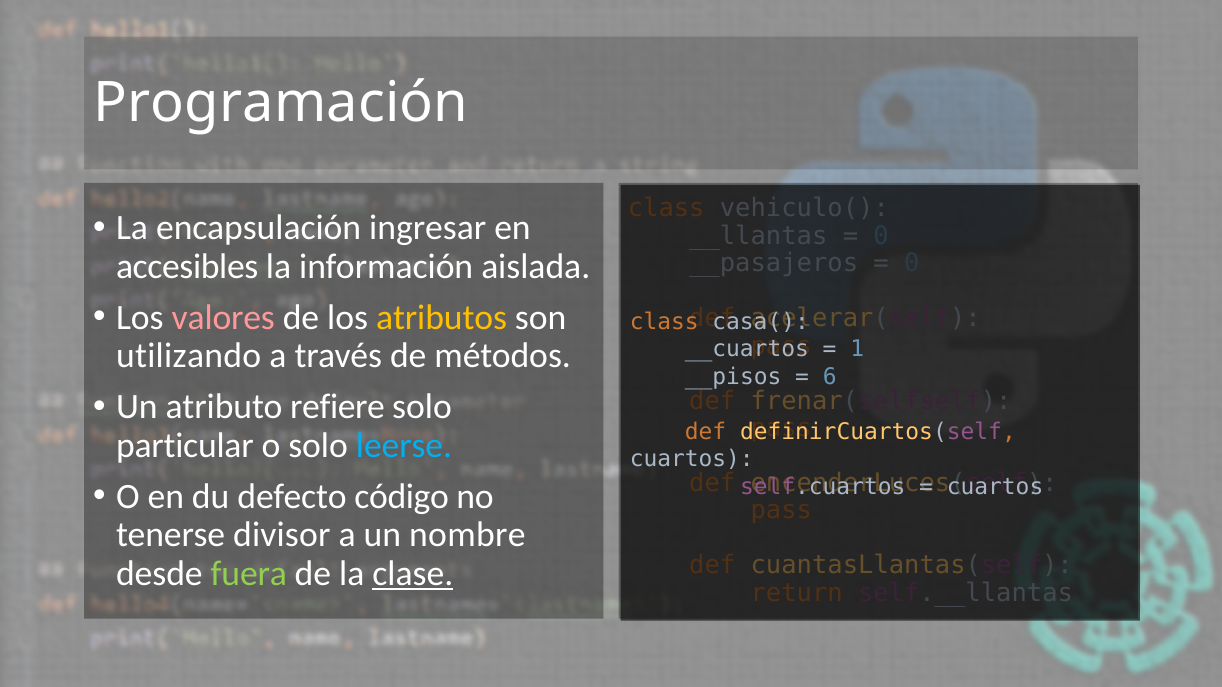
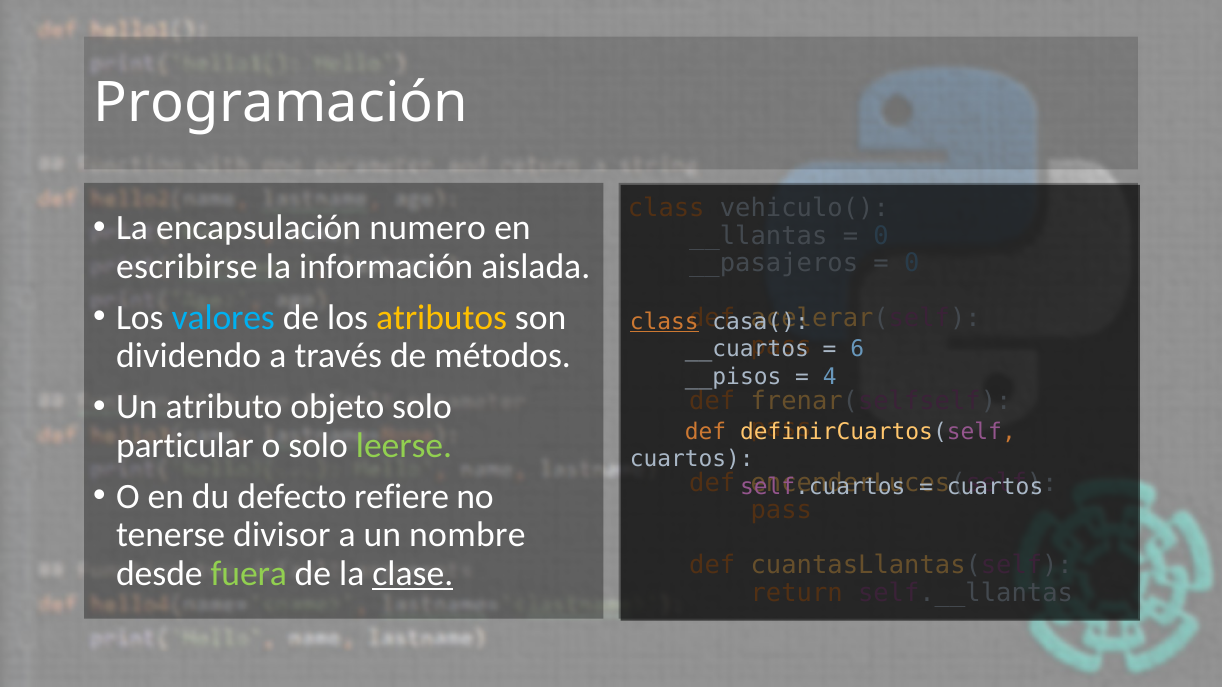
ingresar: ingresar -> numero
accesibles: accesibles -> escribirse
valores colour: pink -> light blue
class at (664, 322) underline: none -> present
1: 1 -> 6
utilizando: utilizando -> dividendo
6: 6 -> 4
refiere: refiere -> objeto
leerse colour: light blue -> light green
código: código -> refiere
